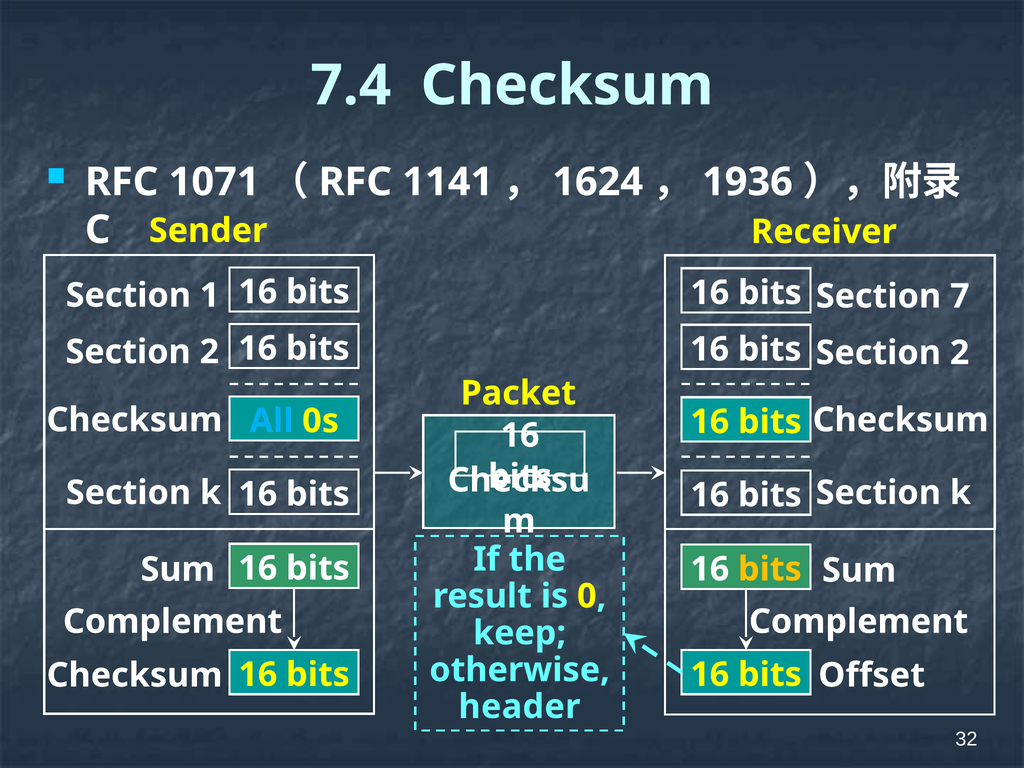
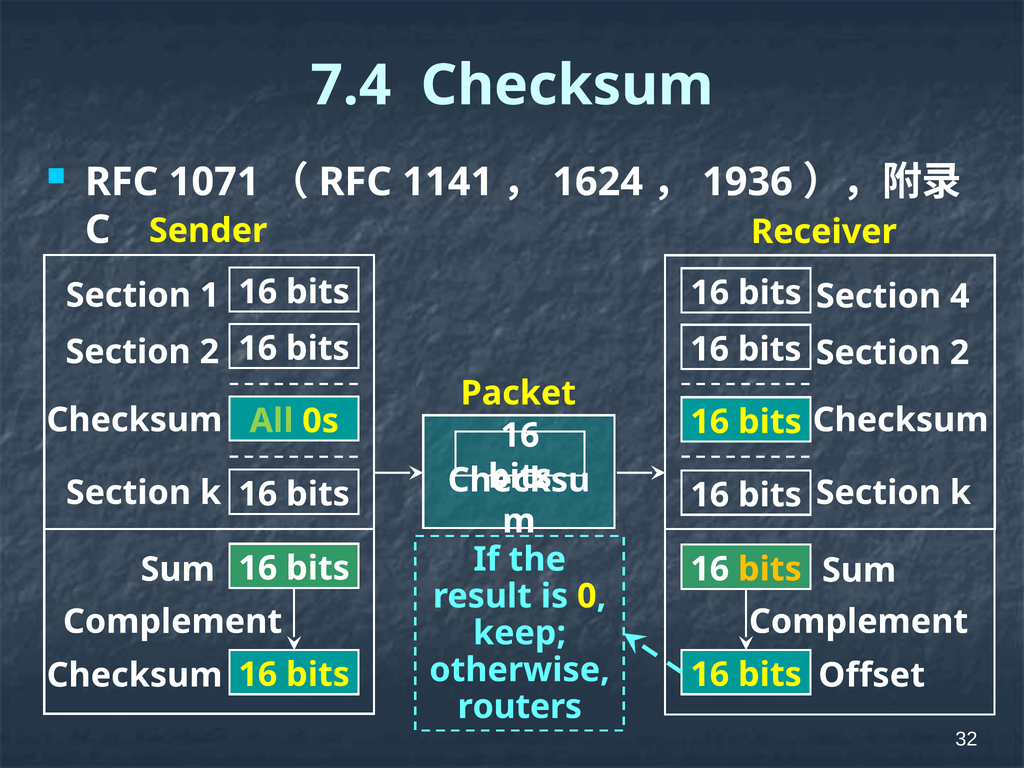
7: 7 -> 4
All colour: light blue -> light green
header: header -> routers
